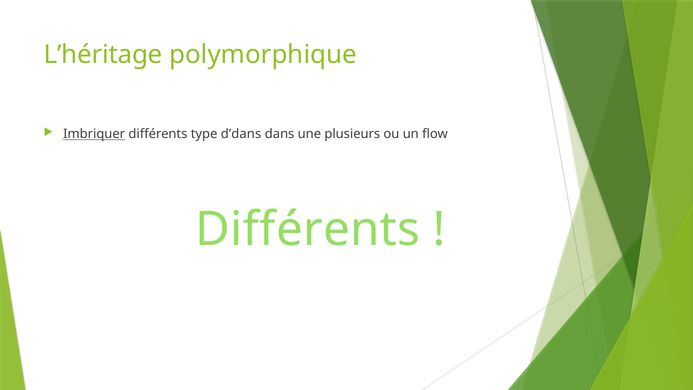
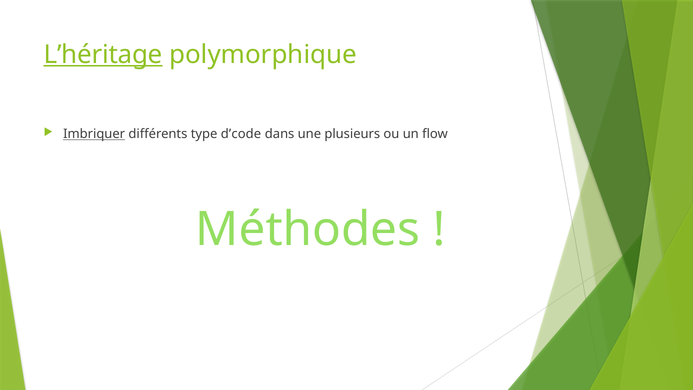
L’héritage underline: none -> present
d’dans: d’dans -> d’code
Différents at (308, 229): Différents -> Méthodes
